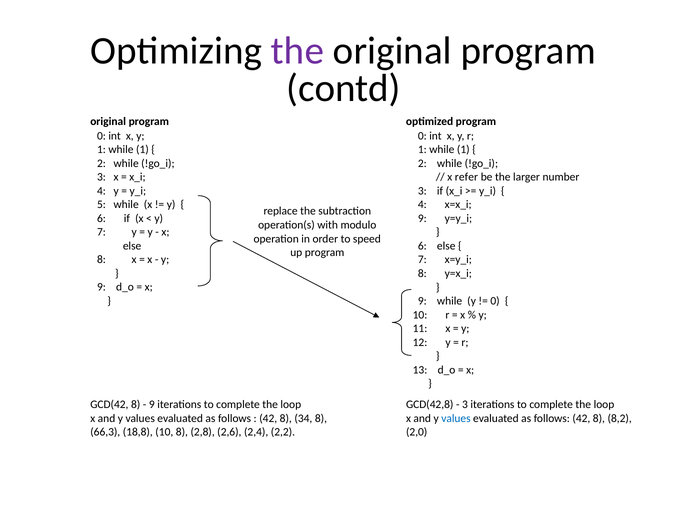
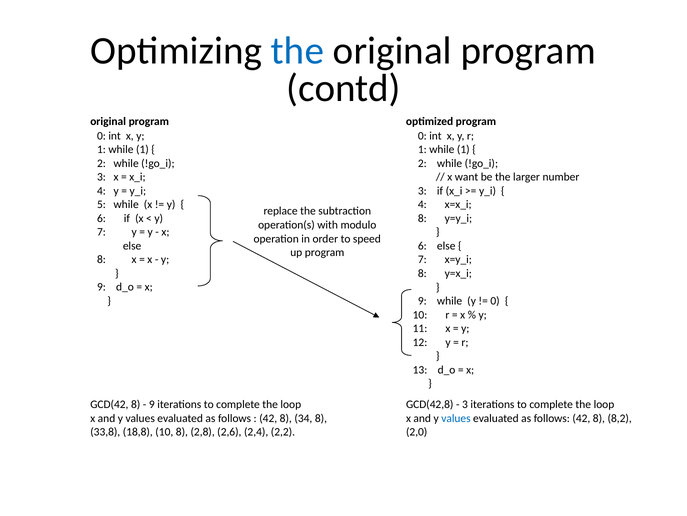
the at (297, 51) colour: purple -> blue
refer: refer -> want
9 at (422, 218): 9 -> 8
66,3: 66,3 -> 33,8
